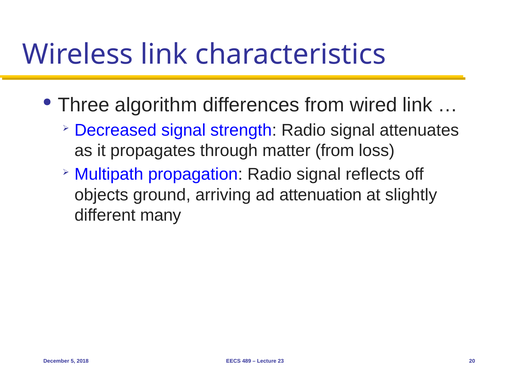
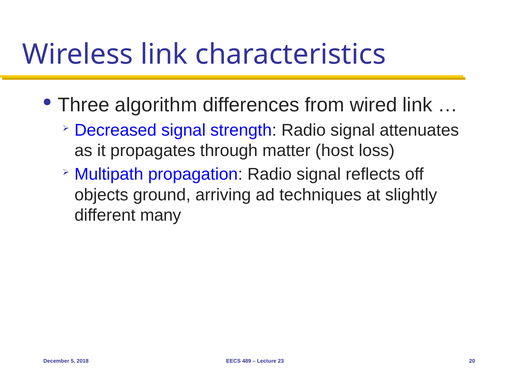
matter from: from -> host
attenuation: attenuation -> techniques
